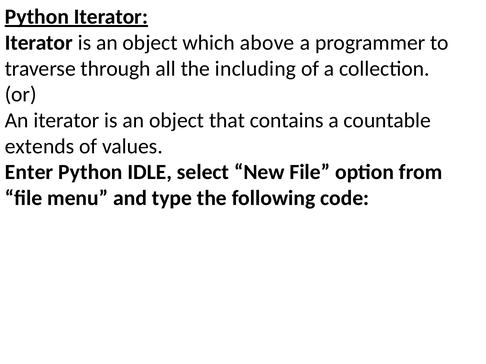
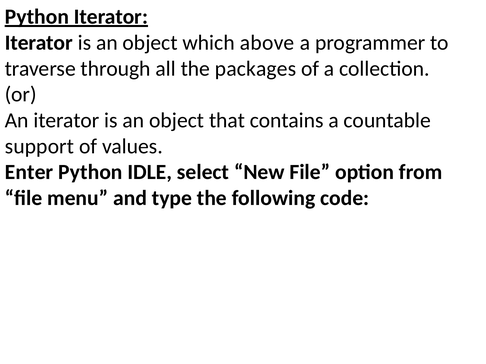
including: including -> packages
extends: extends -> support
